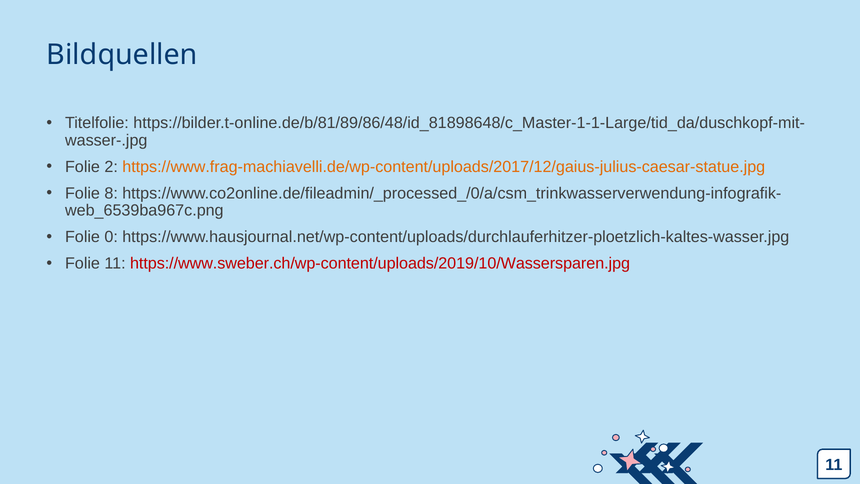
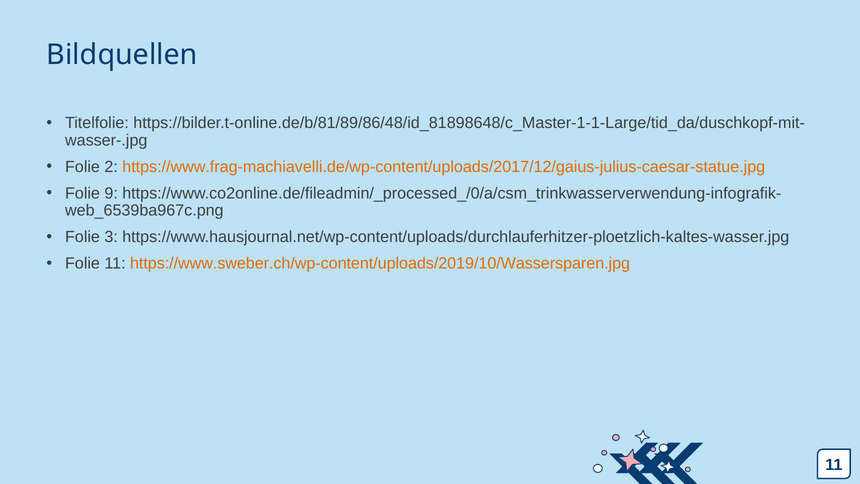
8: 8 -> 9
0: 0 -> 3
https://www.sweber.ch/wp-content/uploads/2019/10/Wassersparen.jpg colour: red -> orange
